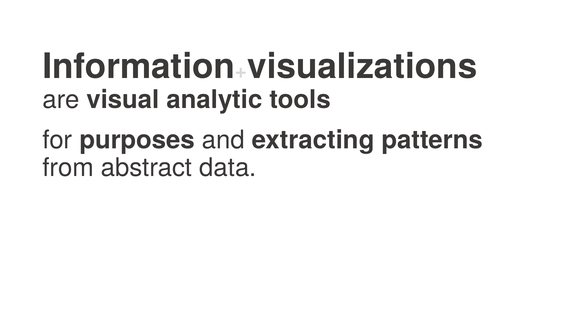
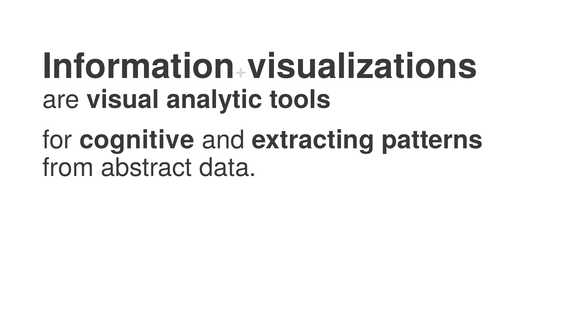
purposes: purposes -> cognitive
